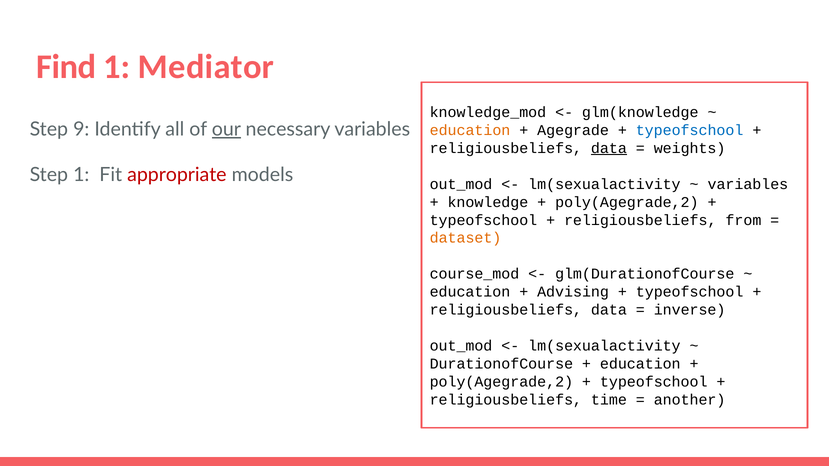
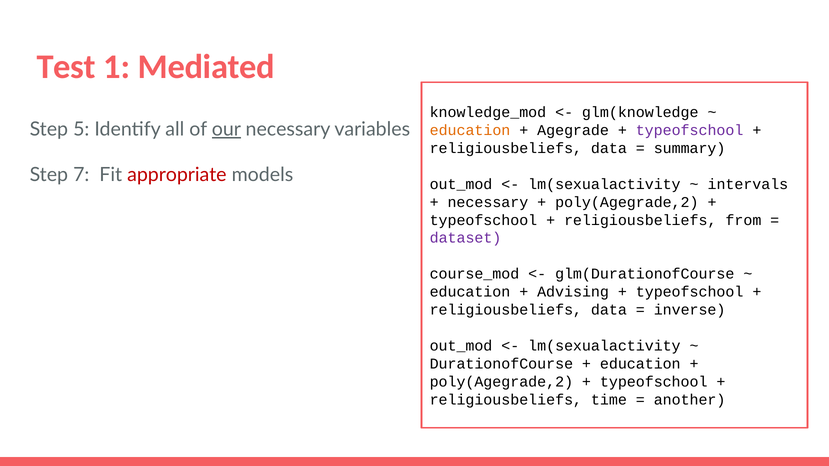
Find: Find -> Test
Mediator: Mediator -> Mediated
9: 9 -> 5
typeofschool at (690, 130) colour: blue -> purple
data at (609, 148) underline: present -> none
weights: weights -> summary
Step 1: 1 -> 7
variables at (748, 184): variables -> intervals
knowledge at (488, 202): knowledge -> necessary
dataset colour: orange -> purple
